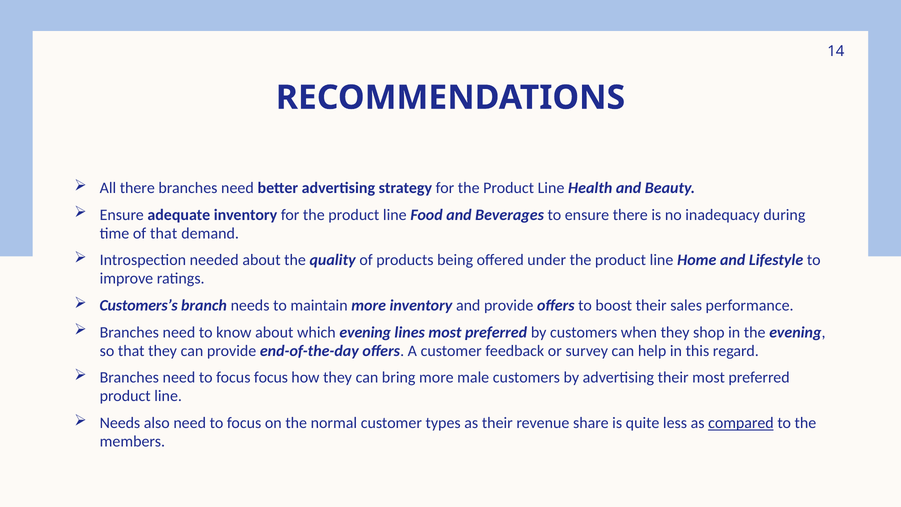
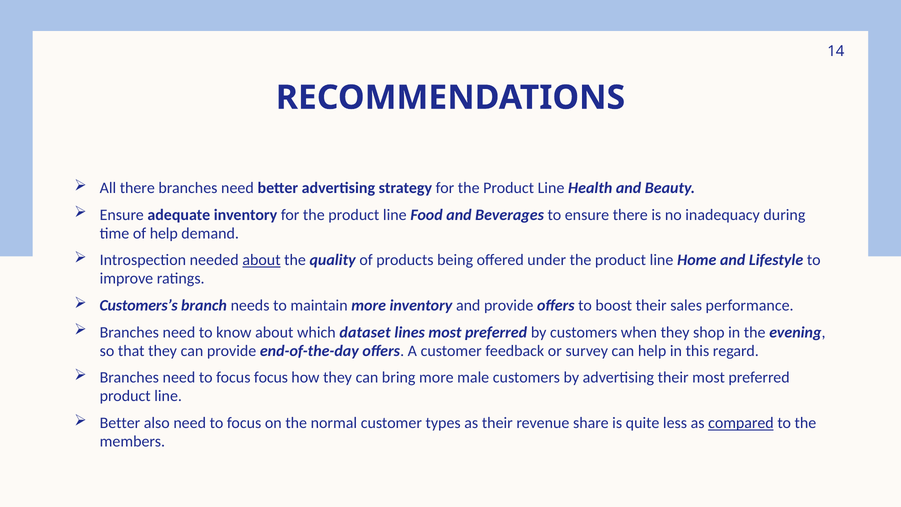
of that: that -> help
about at (261, 260) underline: none -> present
which evening: evening -> dataset
Needs at (120, 423): Needs -> Better
